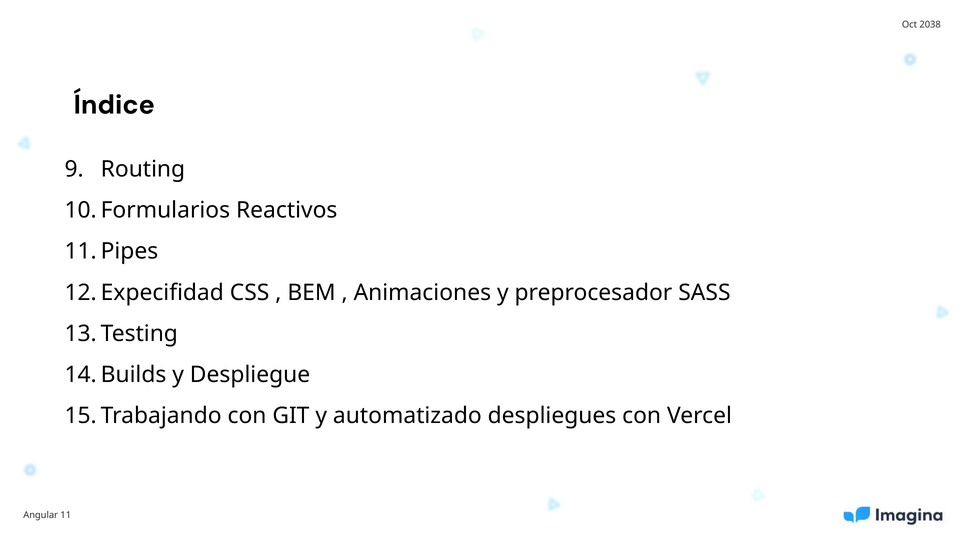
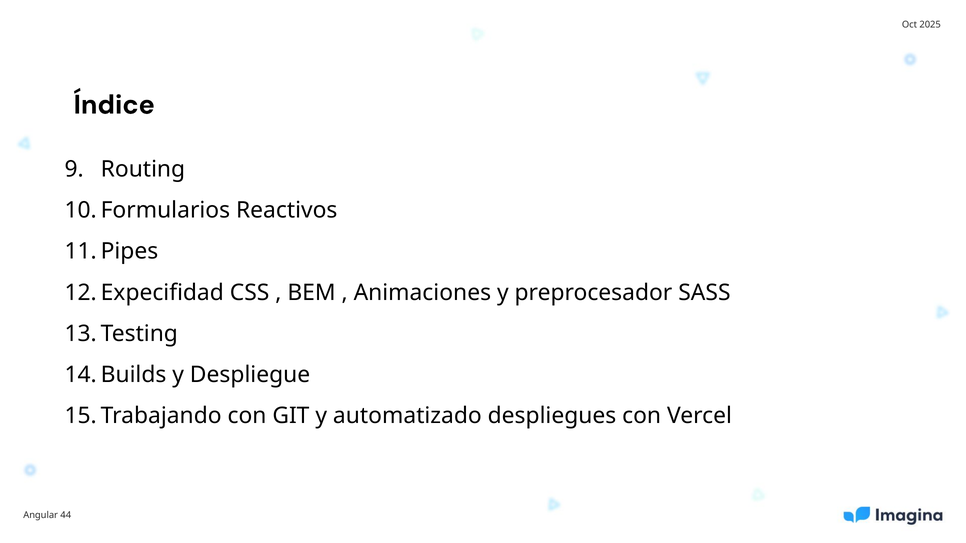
2038: 2038 -> 2025
11: 11 -> 44
